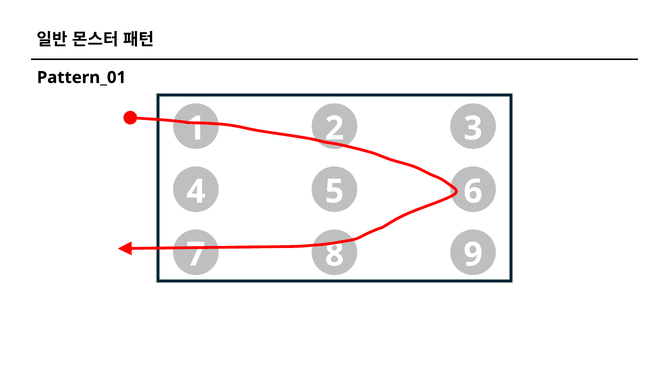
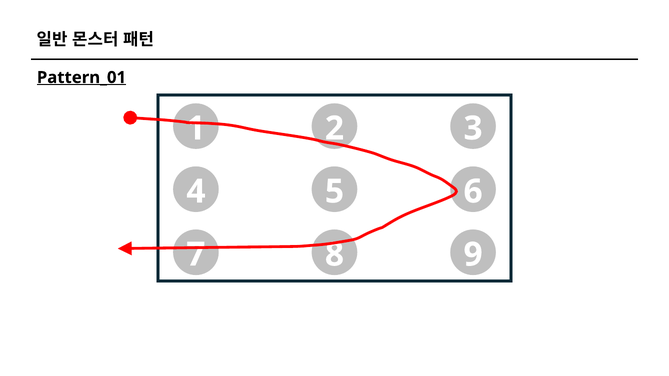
Pattern_01 underline: none -> present
